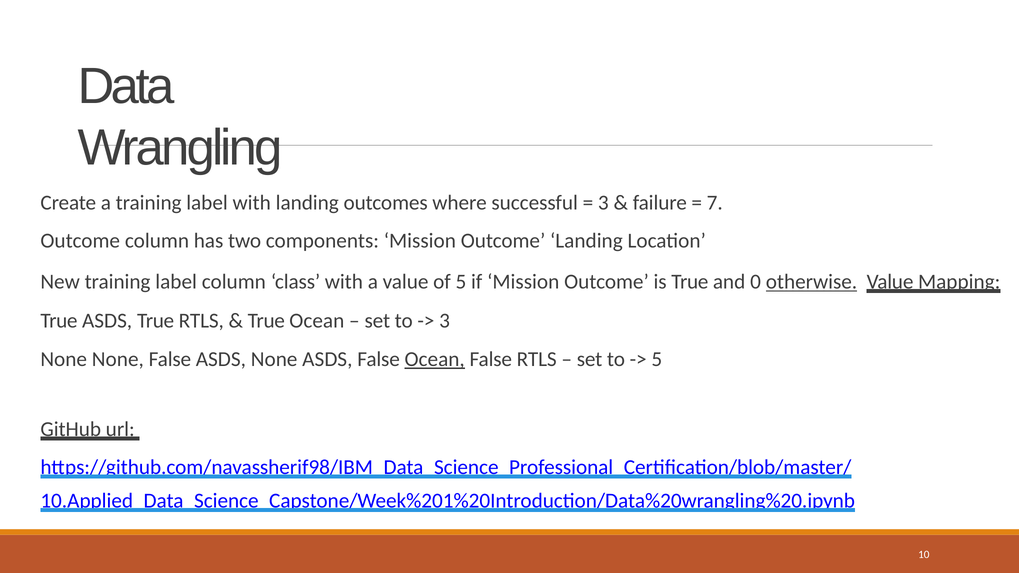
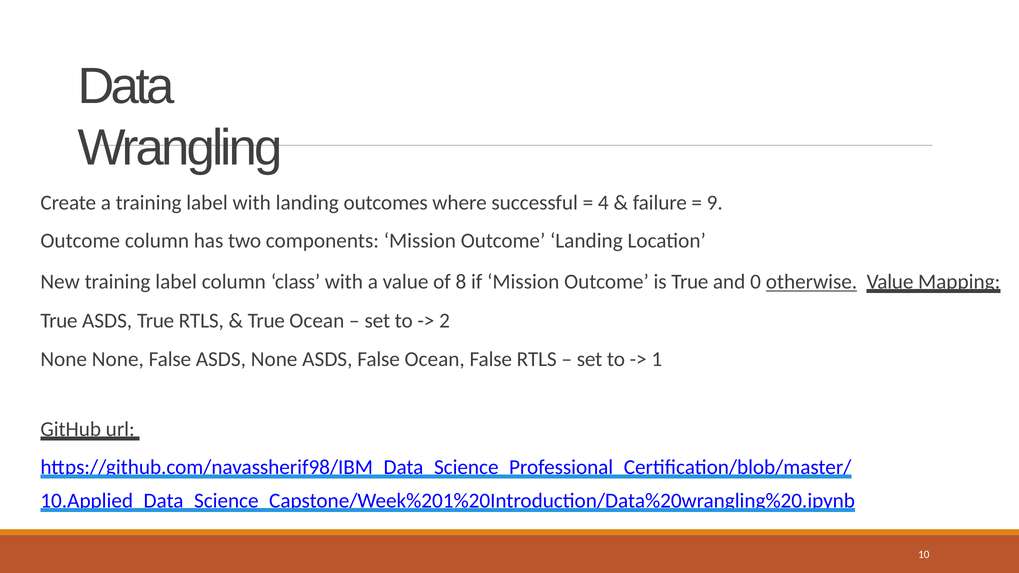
3 at (603, 203): 3 -> 4
7: 7 -> 9
of 5: 5 -> 8
3 at (445, 321): 3 -> 2
Ocean at (435, 359) underline: present -> none
5 at (657, 359): 5 -> 1
